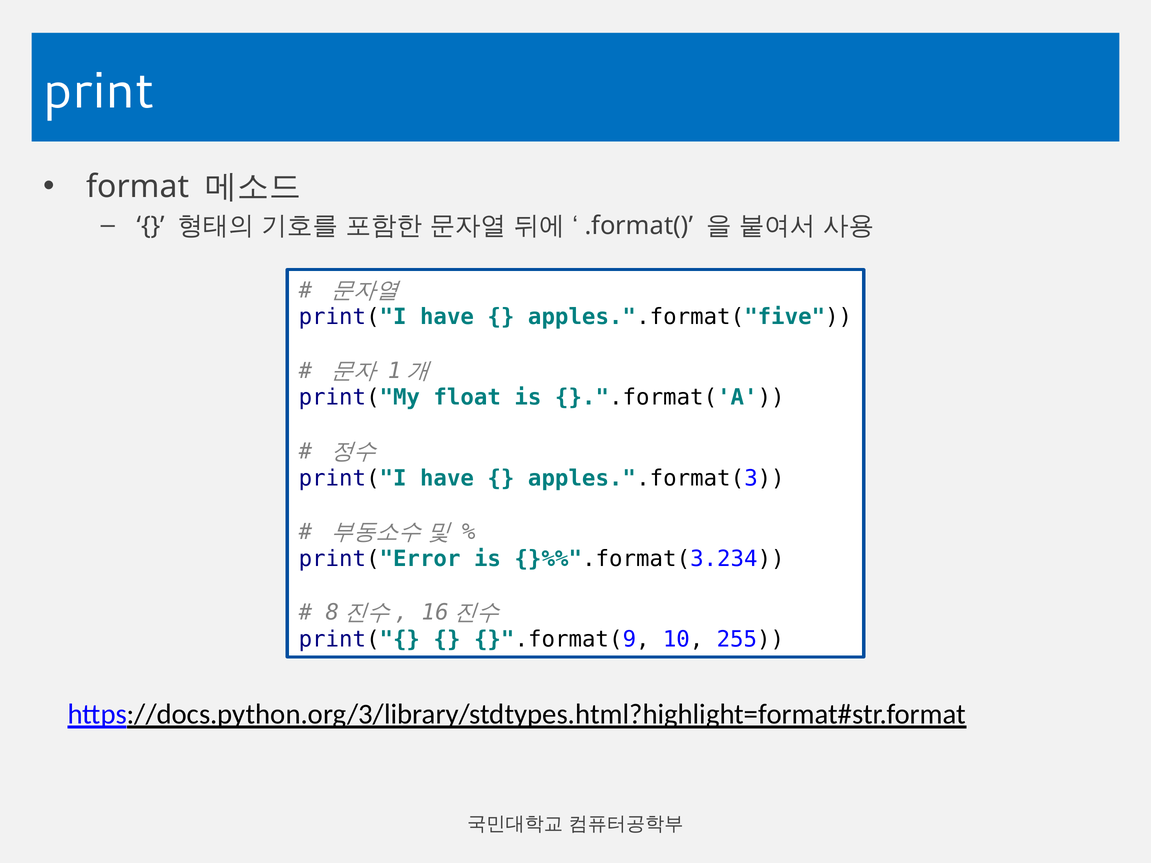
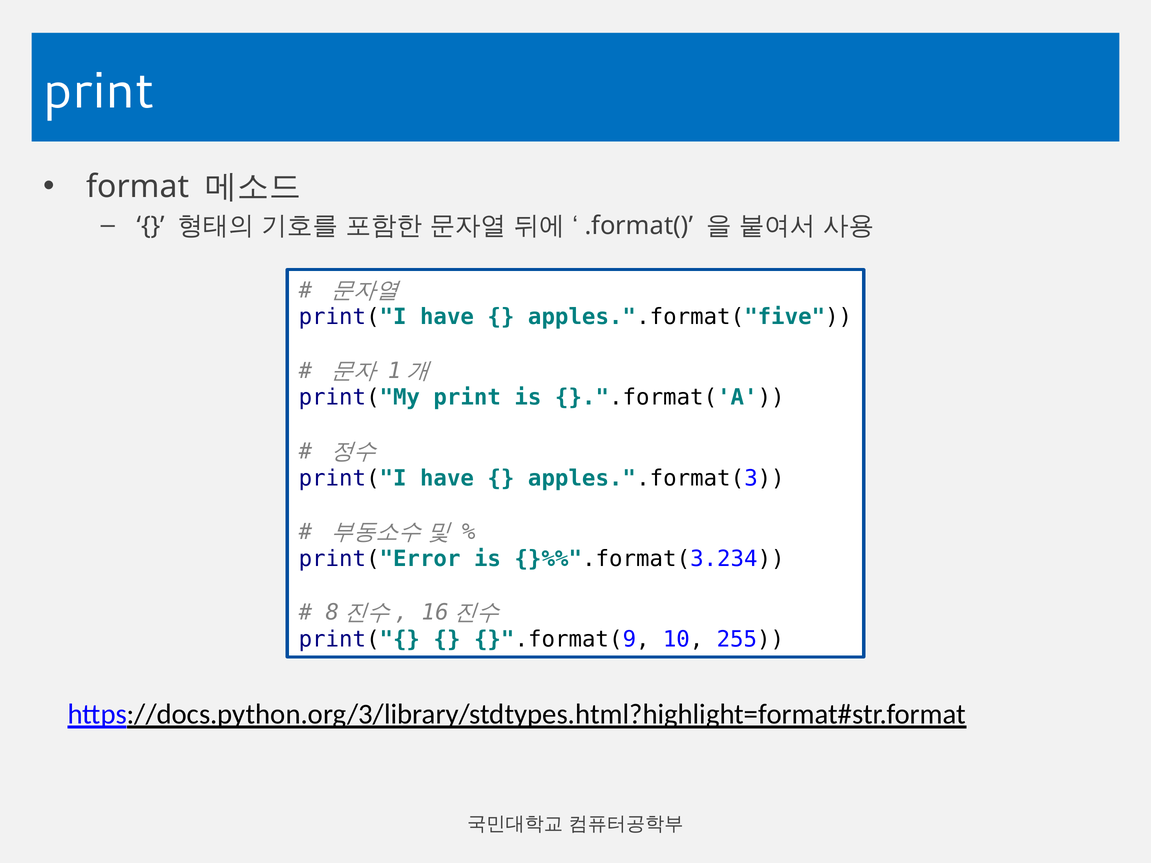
print("My float: float -> print
